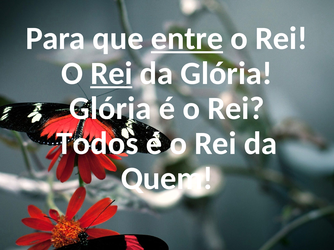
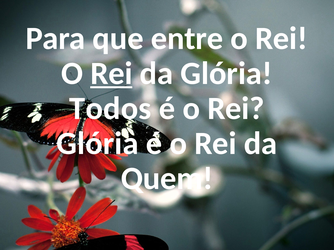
entre underline: present -> none
Glória at (110, 109): Glória -> Todos
Todos at (97, 144): Todos -> Glória
